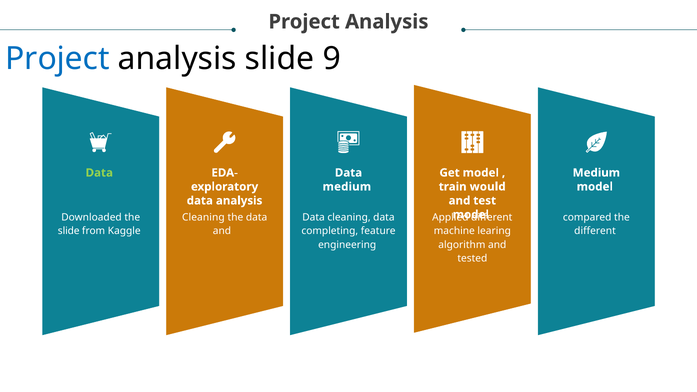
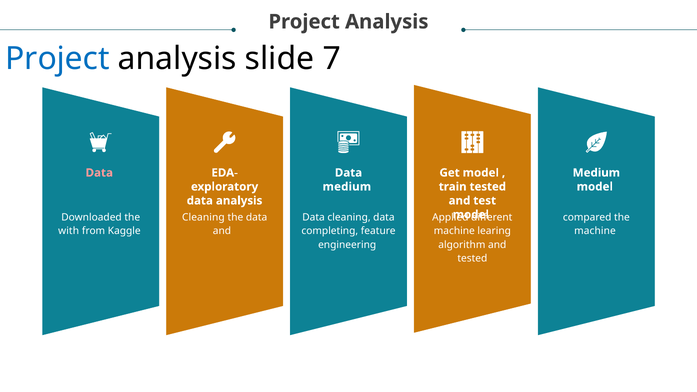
9: 9 -> 7
Data at (99, 173) colour: light green -> pink
train would: would -> tested
slide at (69, 231): slide -> with
different at (595, 231): different -> machine
